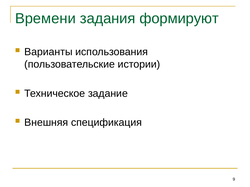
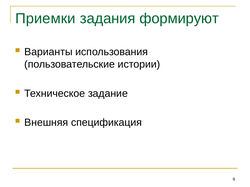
Времени: Времени -> Приемки
